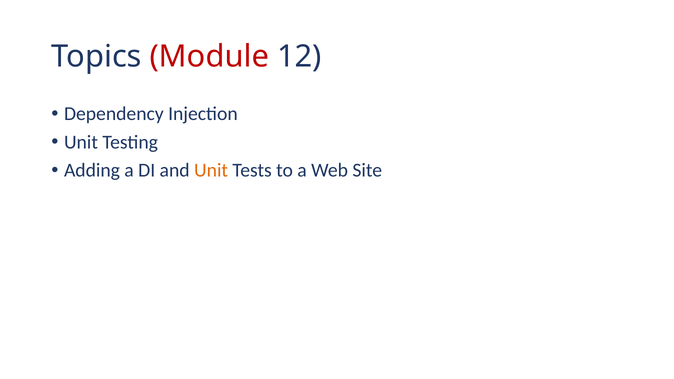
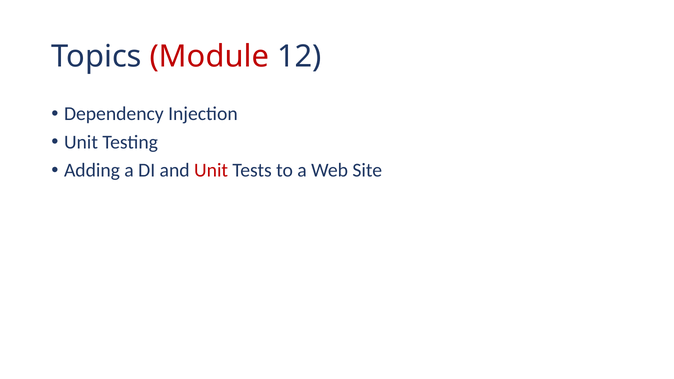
Unit at (211, 170) colour: orange -> red
